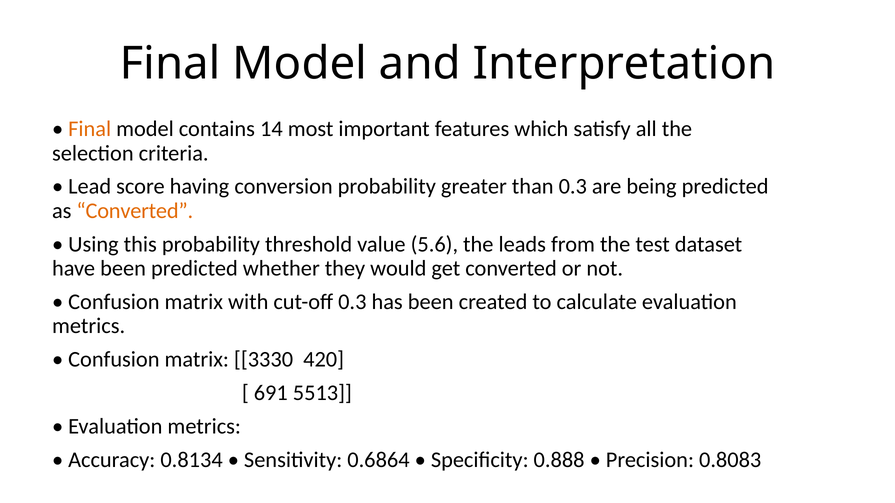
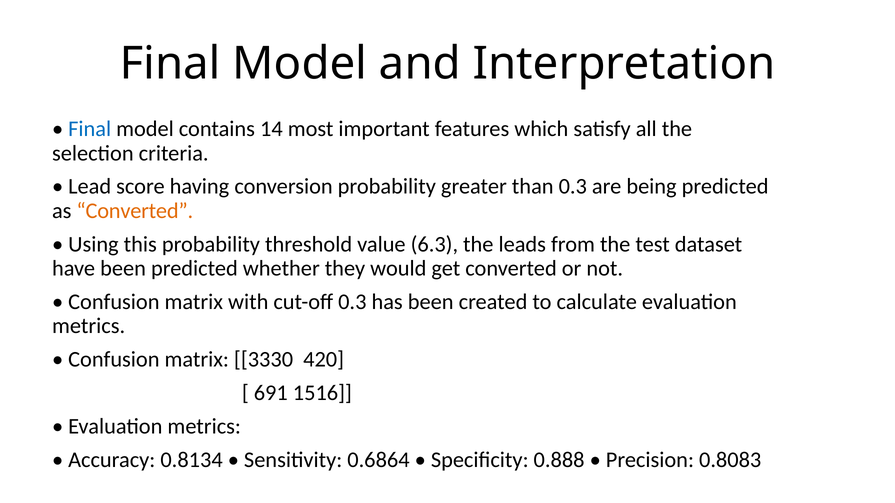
Final at (90, 129) colour: orange -> blue
5.6: 5.6 -> 6.3
5513: 5513 -> 1516
